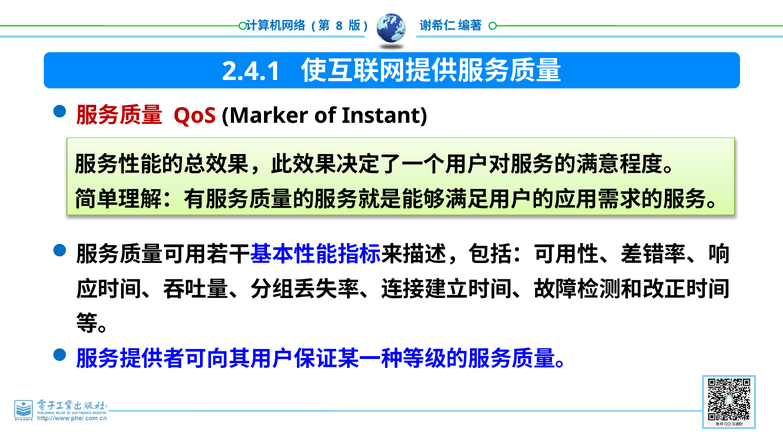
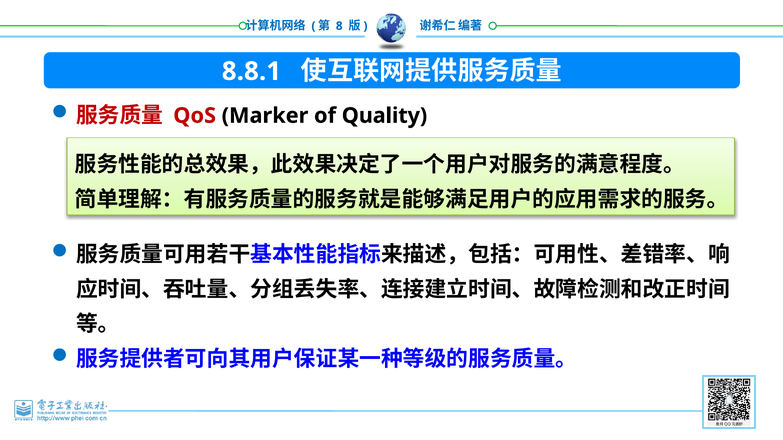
2.4.1: 2.4.1 -> 8.8.1
Instant: Instant -> Quality
